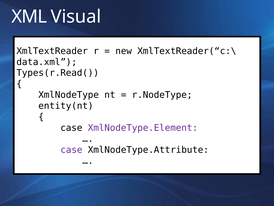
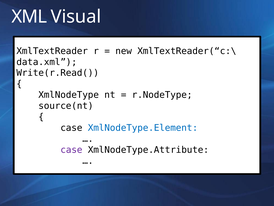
Types(r.Read(: Types(r.Read( -> Write(r.Read(
entity(nt: entity(nt -> source(nt
XmlNodeType.Element colour: purple -> blue
